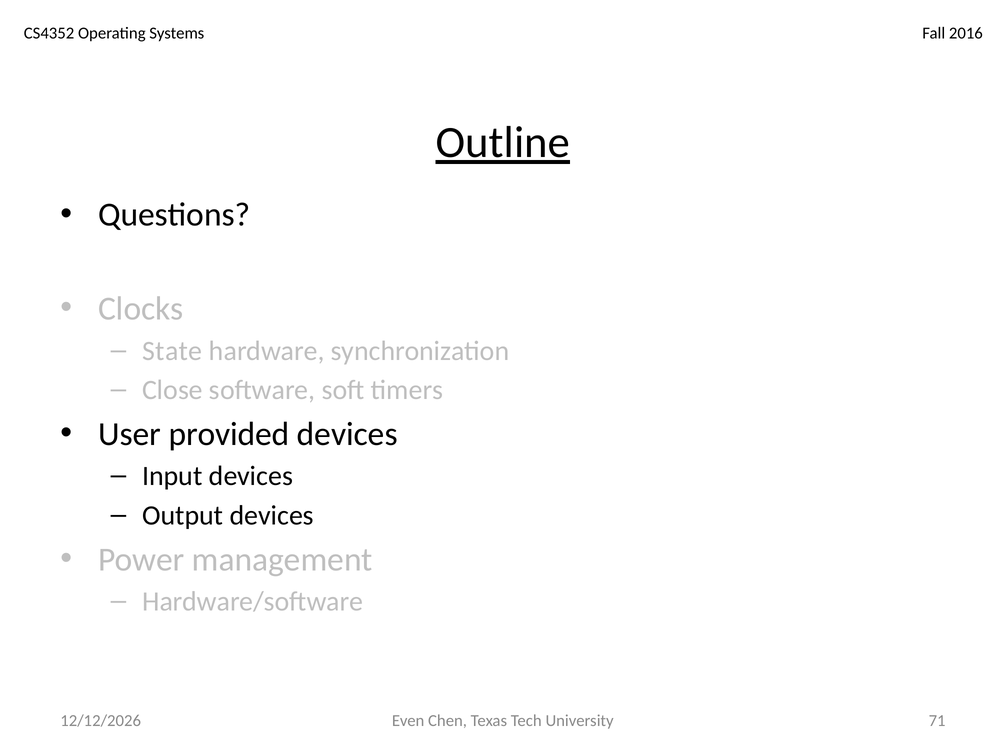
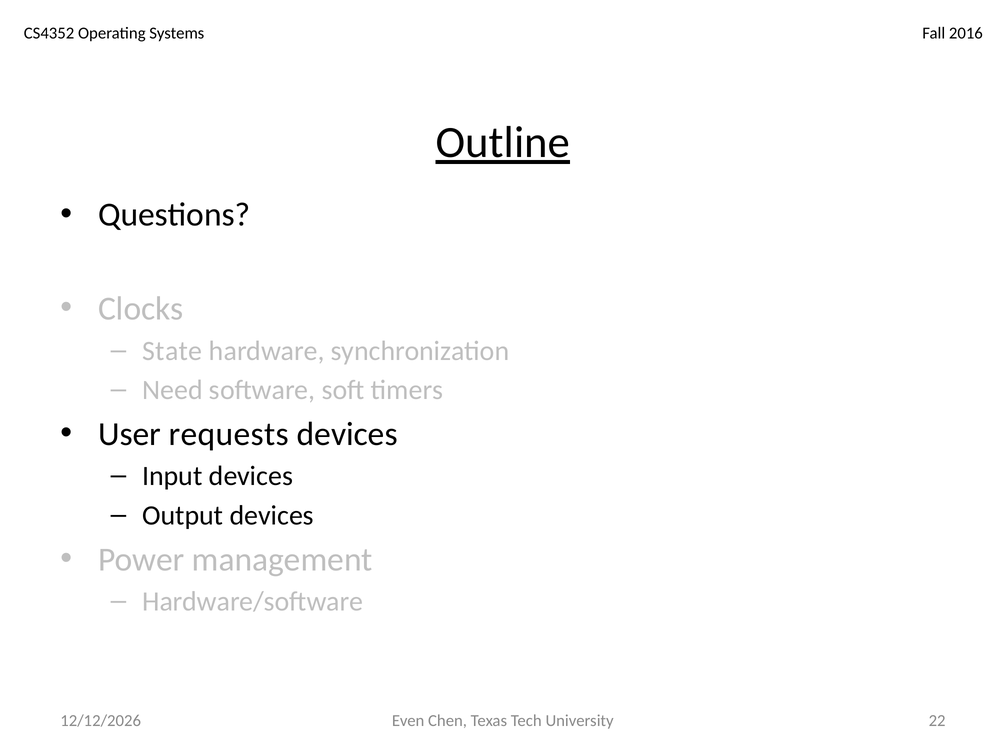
Close: Close -> Need
provided: provided -> requests
71: 71 -> 22
